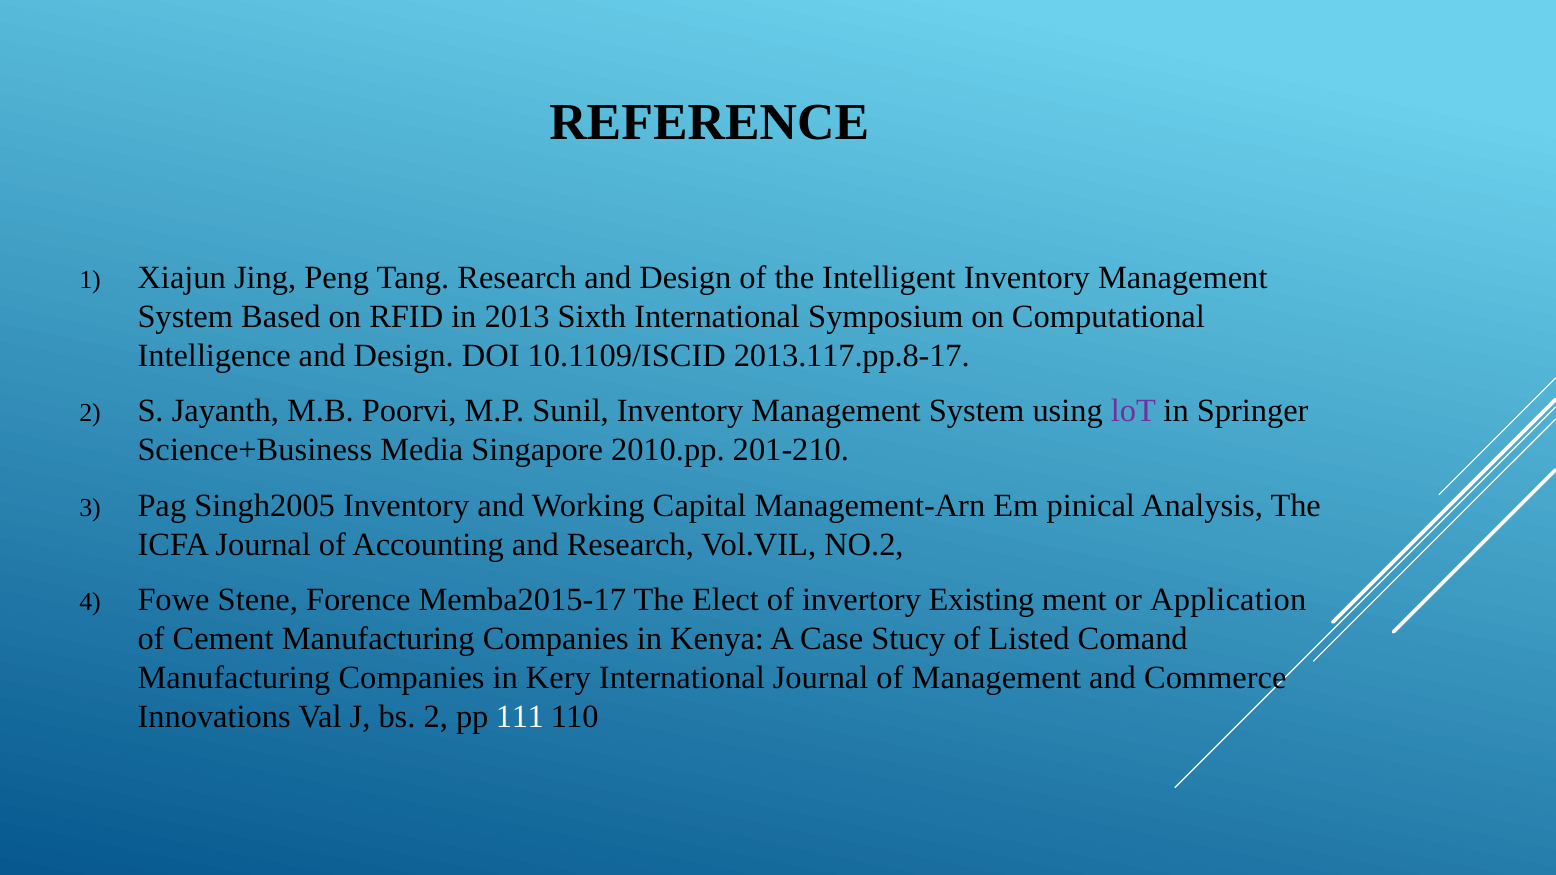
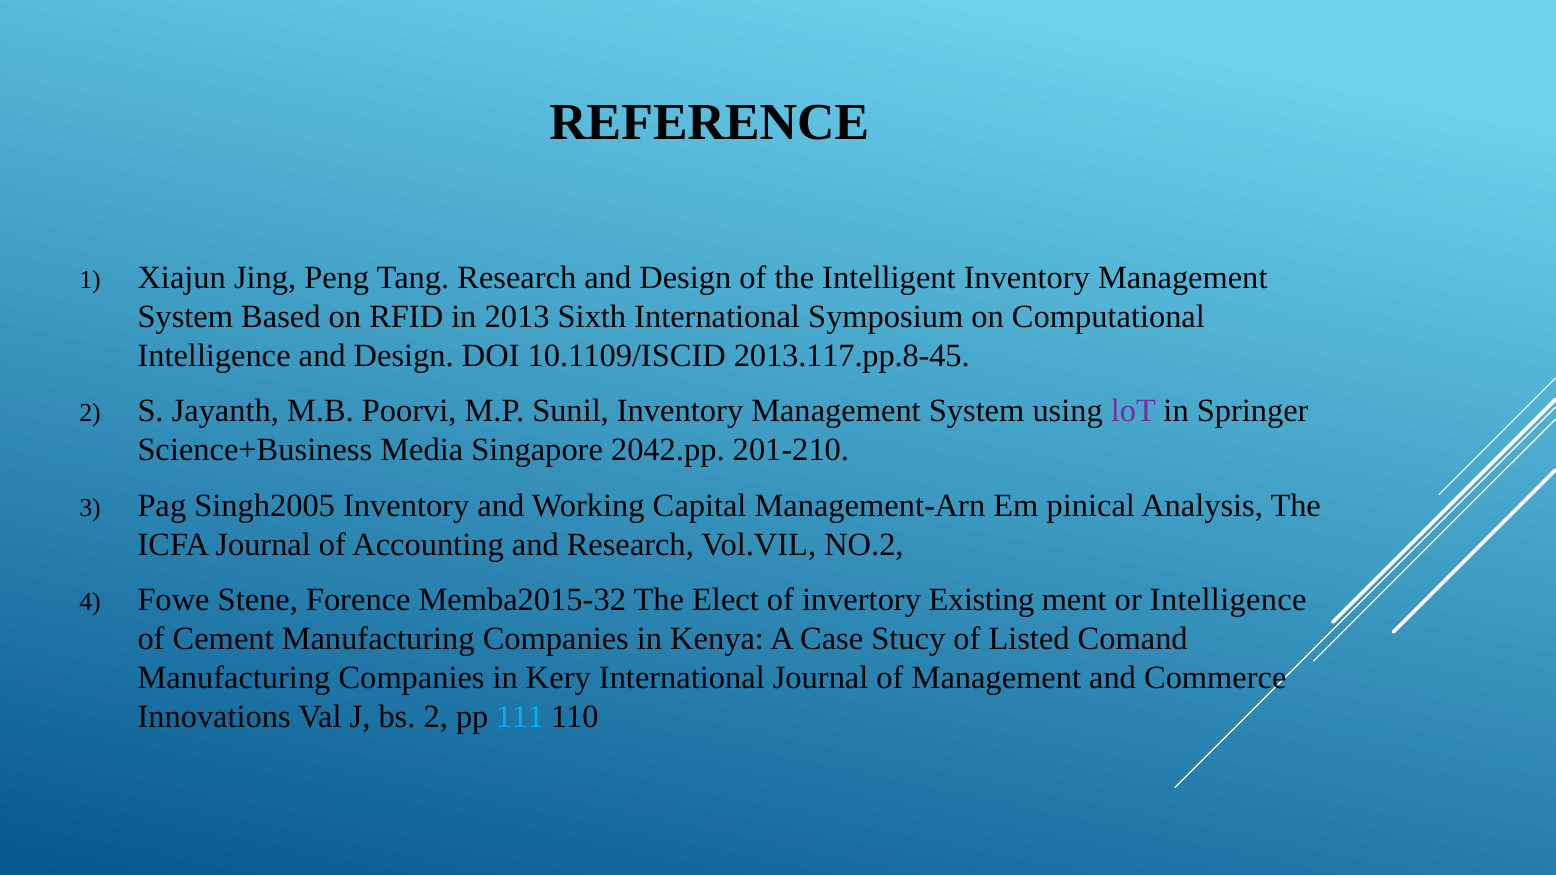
2013.117.pp.8-17: 2013.117.pp.8-17 -> 2013.117.pp.8-45
2010.pp: 2010.pp -> 2042.pp
Memba2015-17: Memba2015-17 -> Memba2015-32
or Application: Application -> Intelligence
111 colour: white -> light blue
